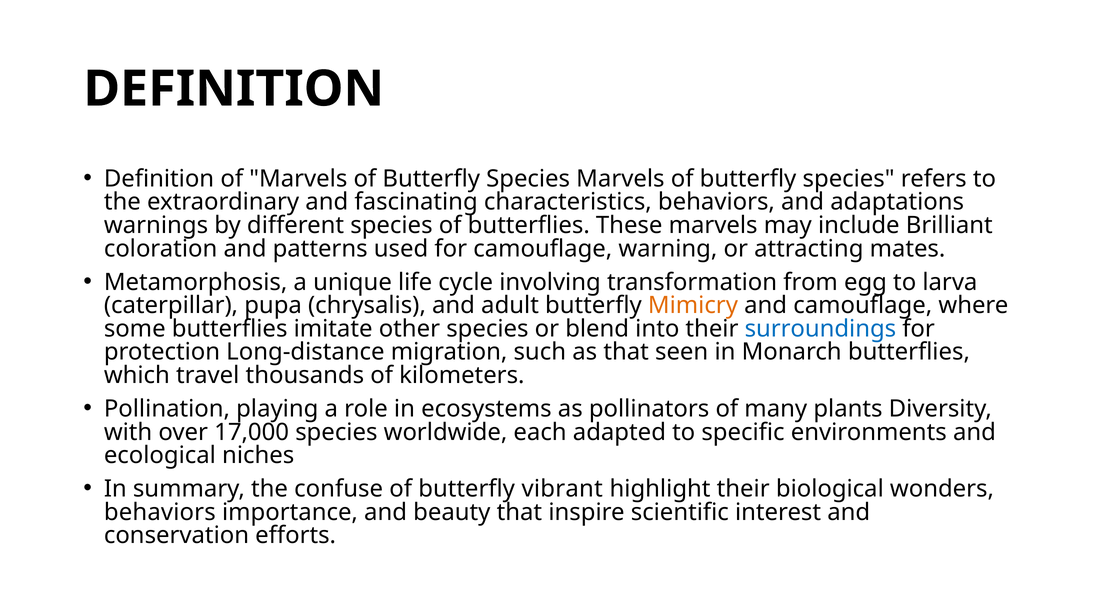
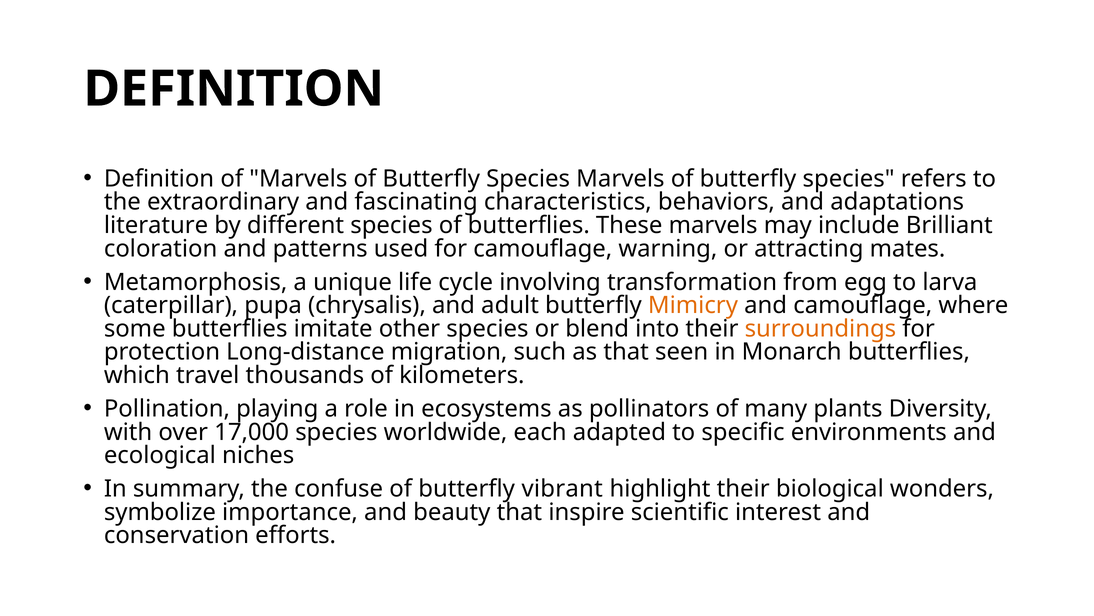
warnings: warnings -> literature
surroundings colour: blue -> orange
behaviors at (160, 512): behaviors -> symbolize
